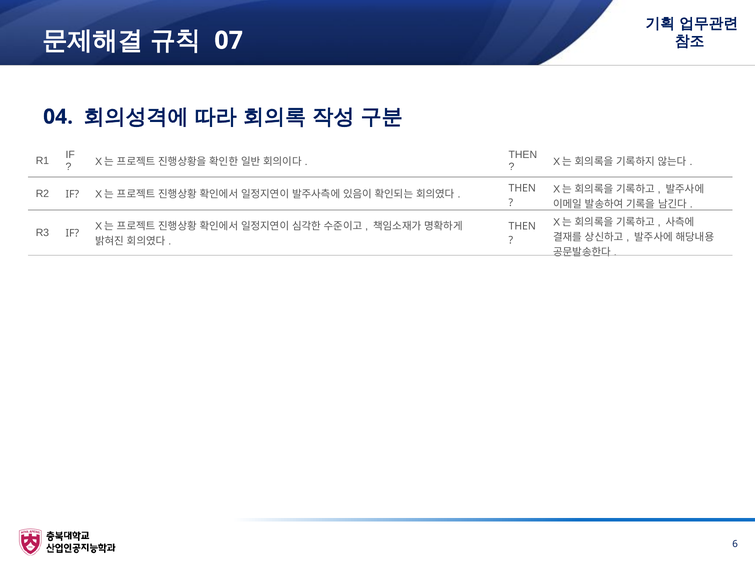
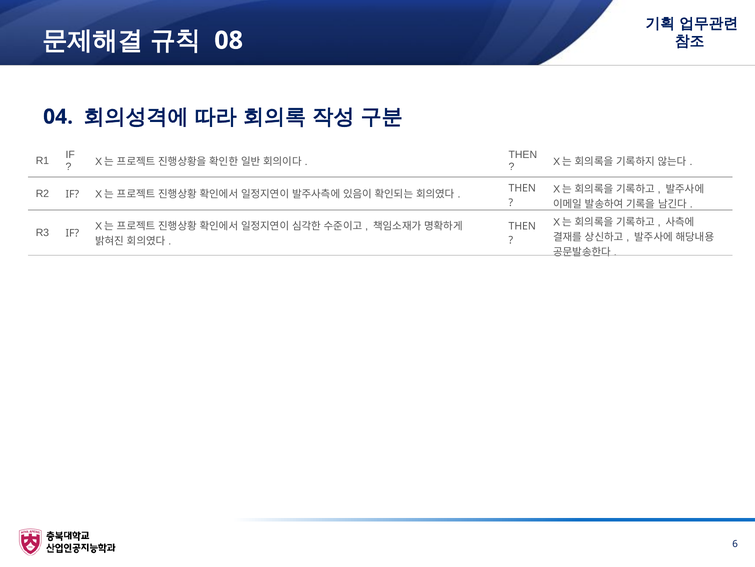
07: 07 -> 08
